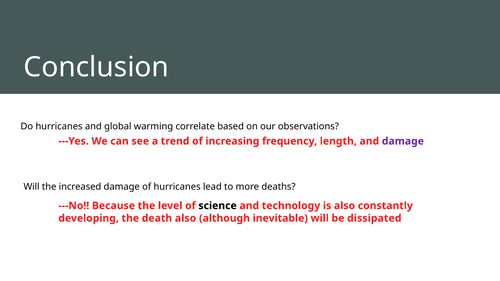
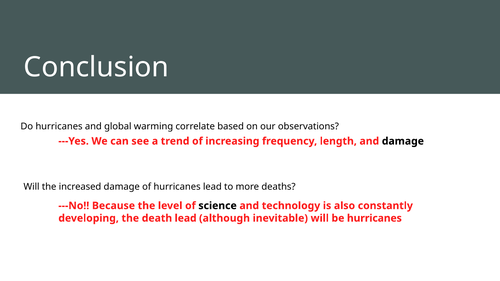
damage at (403, 141) colour: purple -> black
death also: also -> lead
be dissipated: dissipated -> hurricanes
